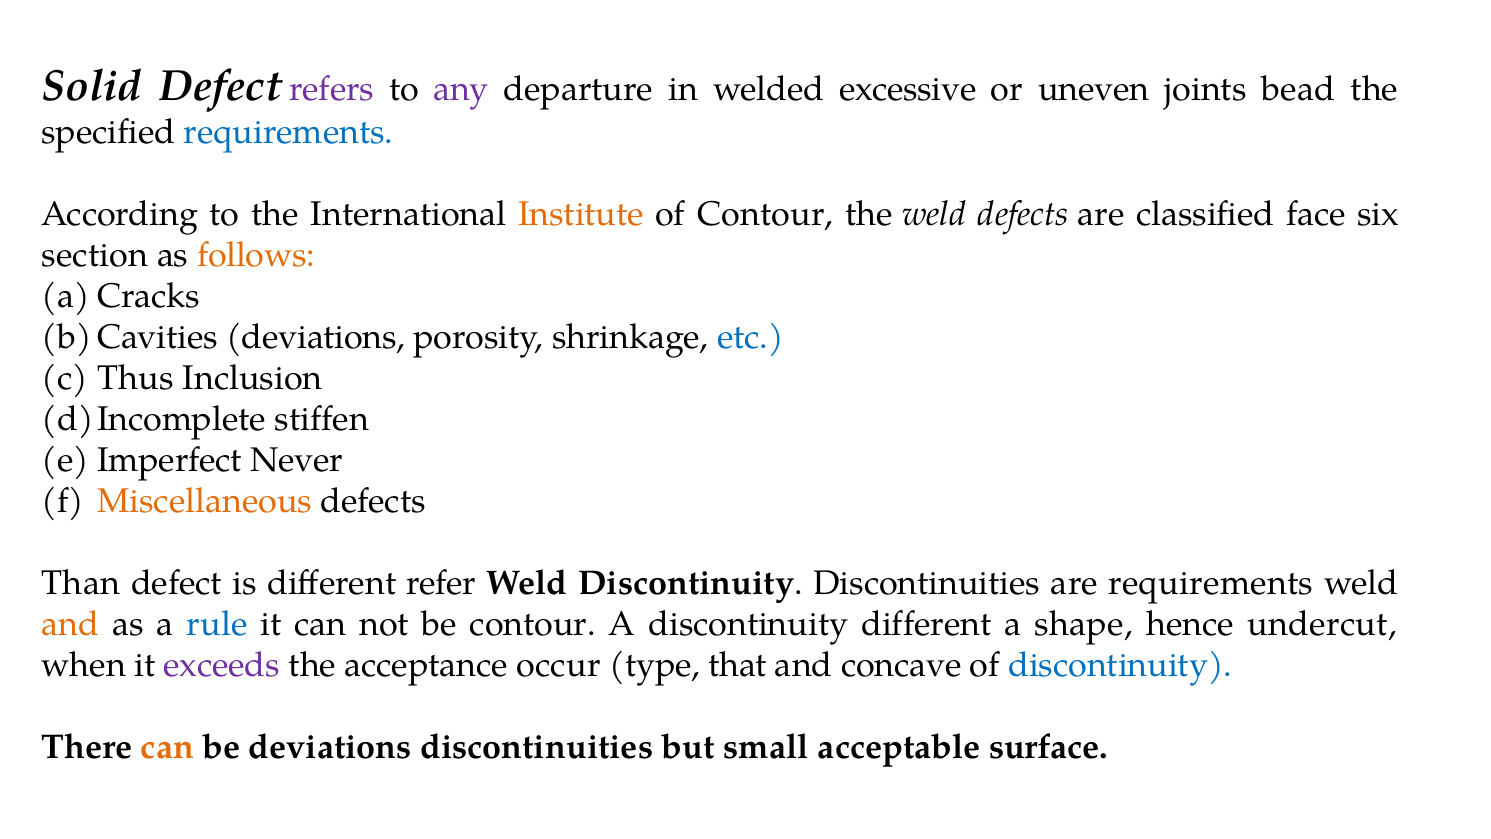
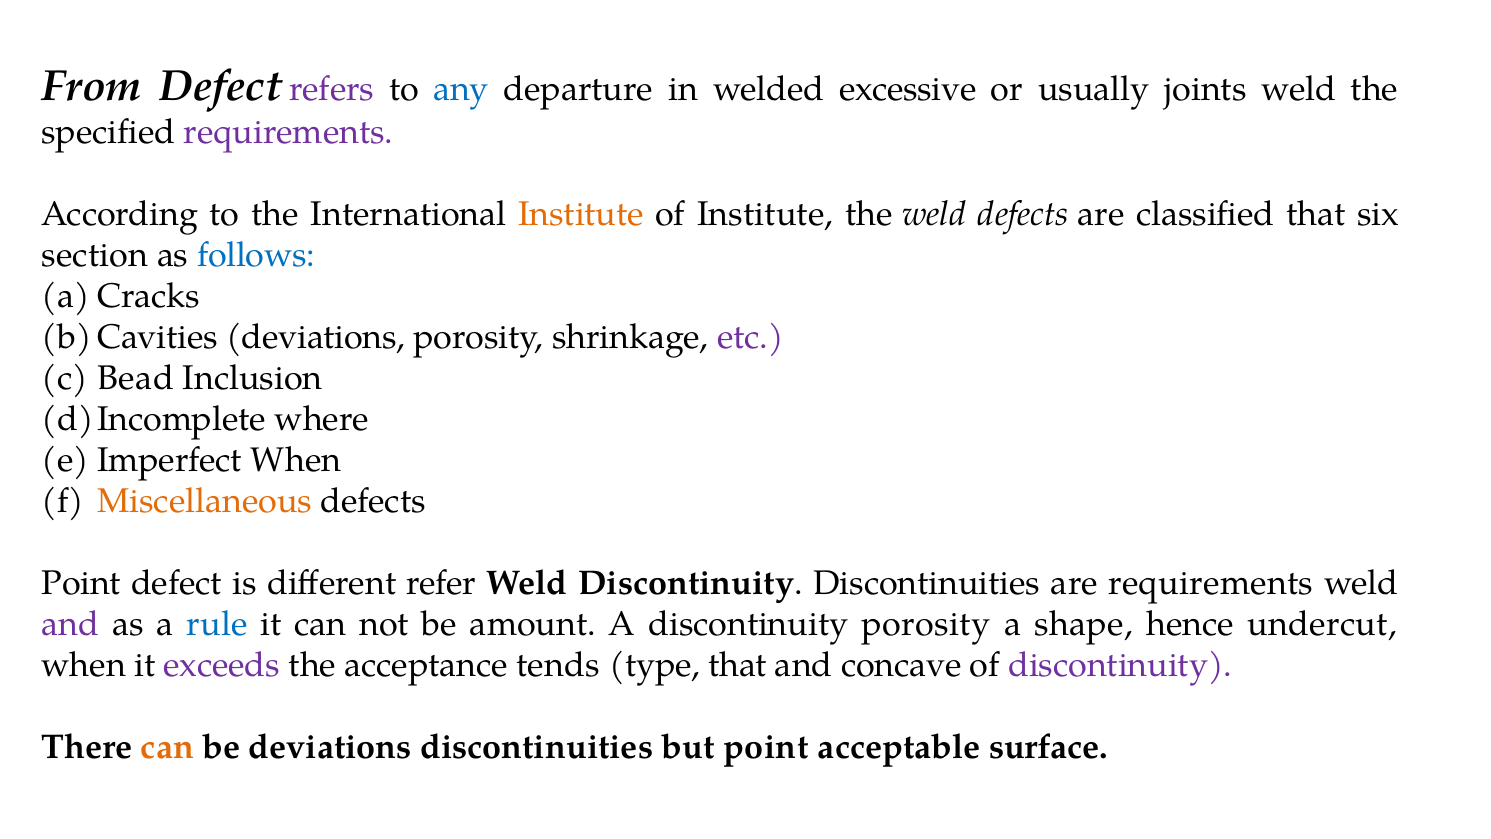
Solid: Solid -> From
any colour: purple -> blue
uneven: uneven -> usually
joints bead: bead -> weld
requirements at (289, 132) colour: blue -> purple
of Contour: Contour -> Institute
classified face: face -> that
follows colour: orange -> blue
etc colour: blue -> purple
Thus: Thus -> Bead
stiffen: stiffen -> where
Never at (297, 460): Never -> When
Than at (81, 583): Than -> Point
and at (70, 624) colour: orange -> purple
be contour: contour -> amount
discontinuity different: different -> porosity
occur: occur -> tends
discontinuity at (1120, 665) colour: blue -> purple
but small: small -> point
